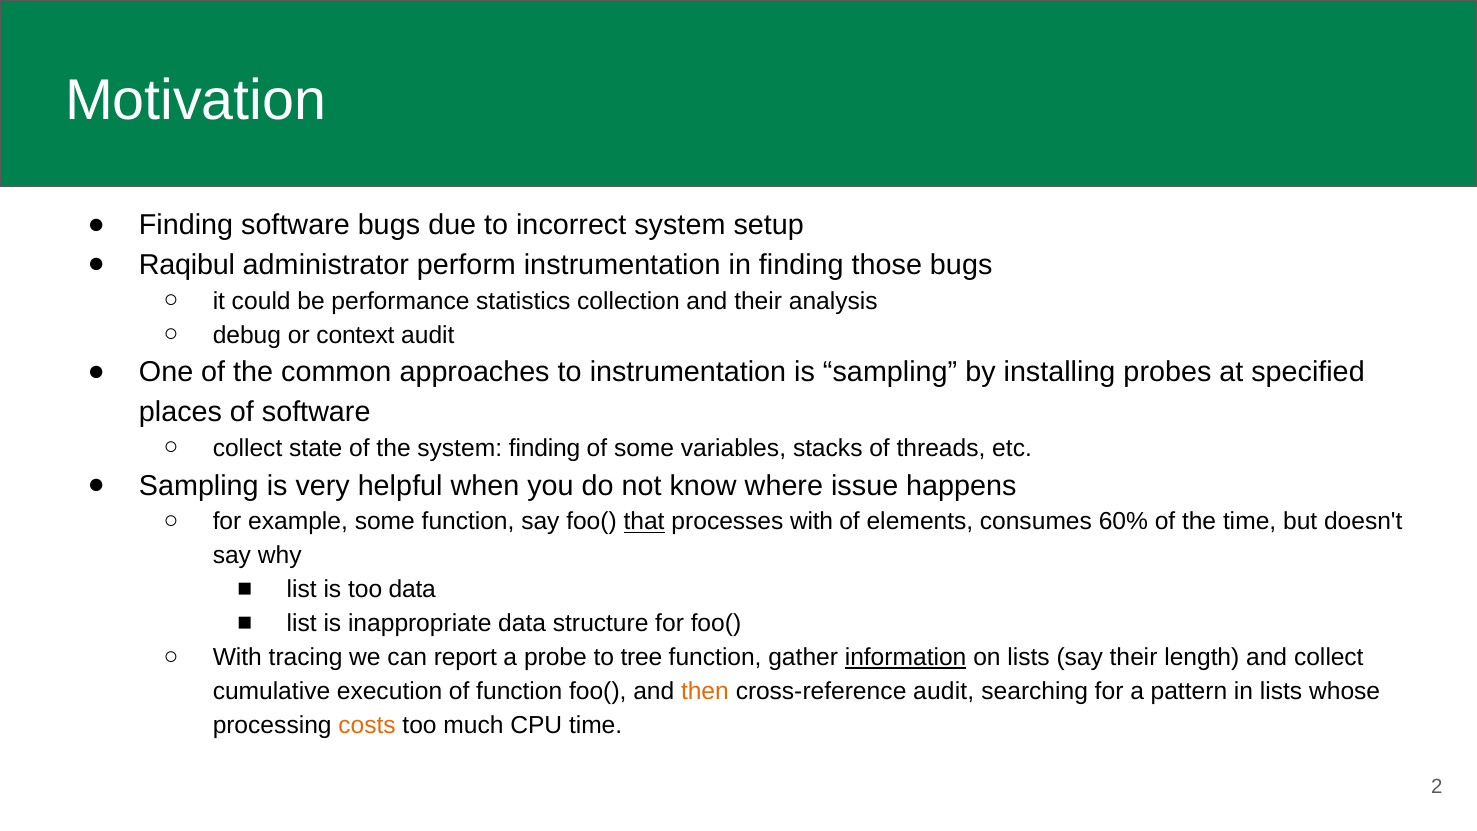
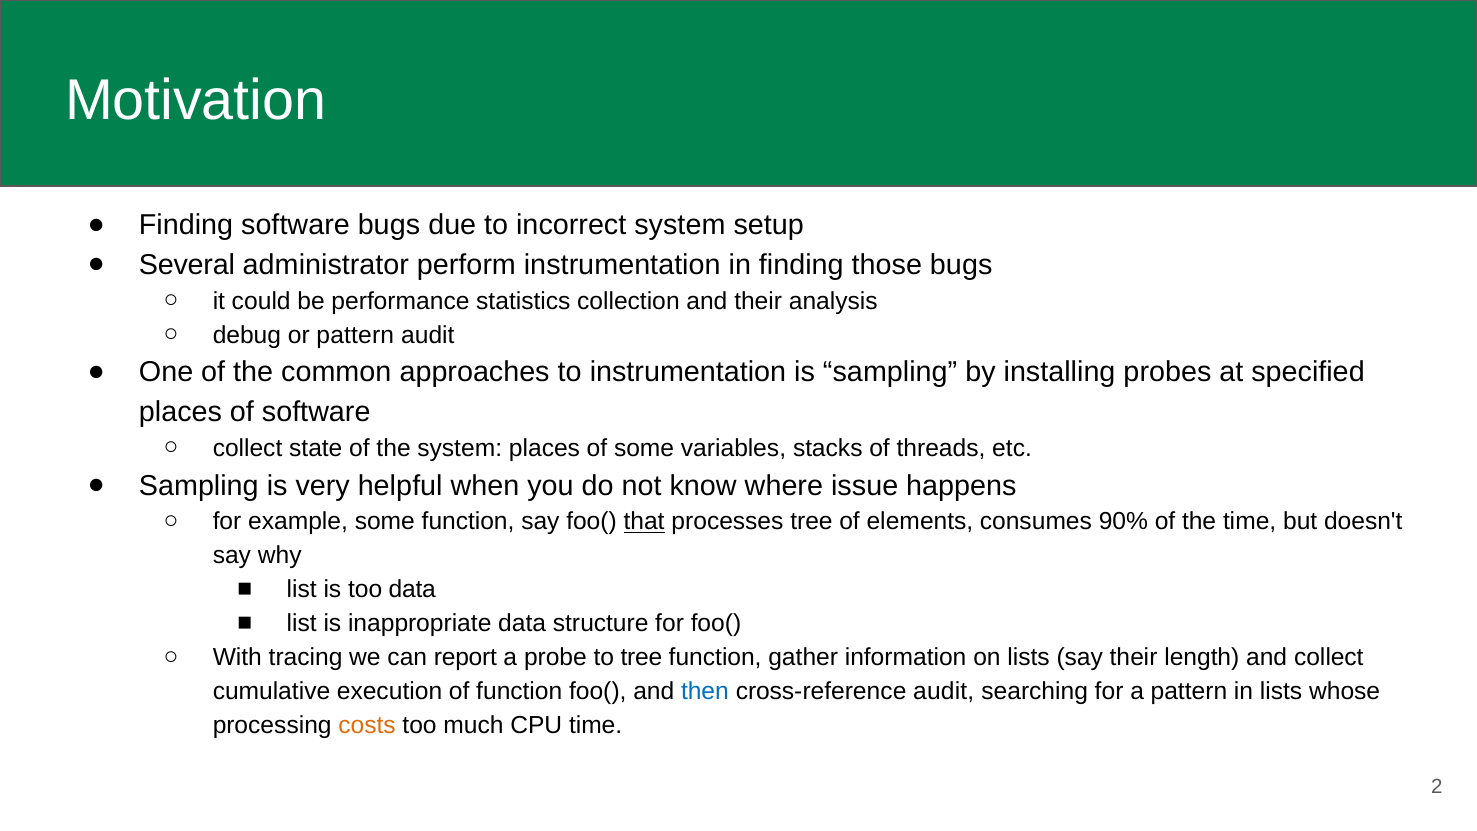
Raqibul: Raqibul -> Several
or context: context -> pattern
system finding: finding -> places
processes with: with -> tree
60%: 60% -> 90%
information underline: present -> none
then colour: orange -> blue
